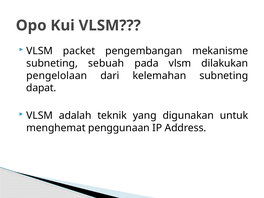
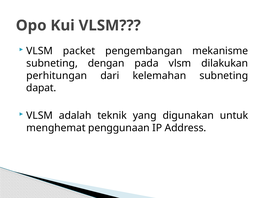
sebuah: sebuah -> dengan
pengelolaan: pengelolaan -> perhitungan
